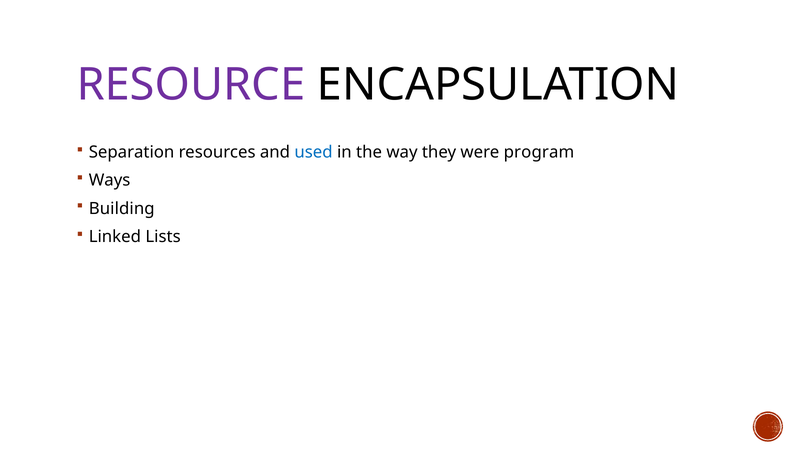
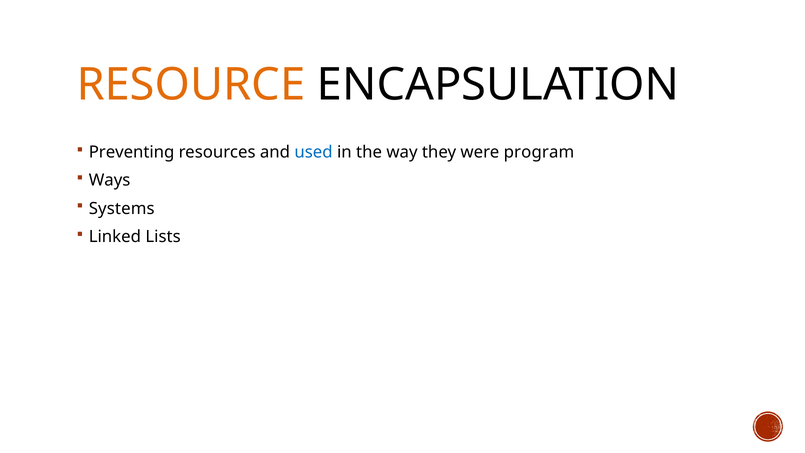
RESOURCE colour: purple -> orange
Separation: Separation -> Preventing
Building: Building -> Systems
